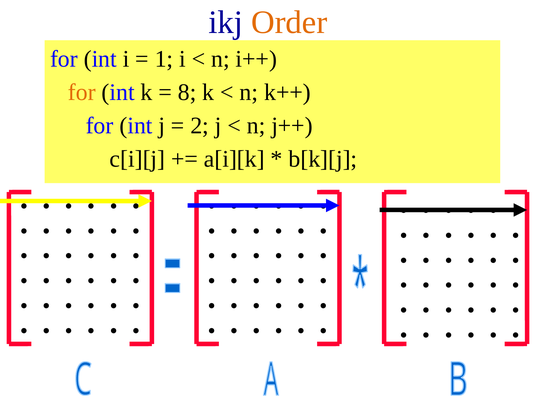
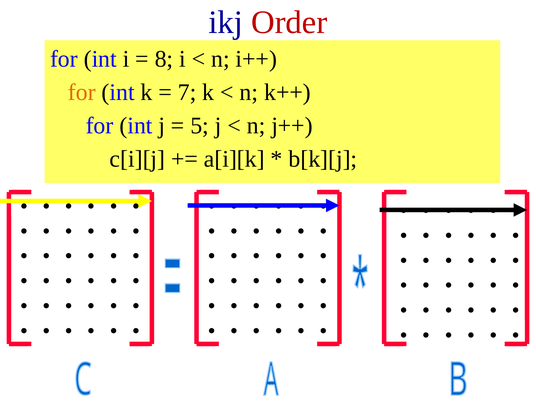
Order colour: orange -> red
1: 1 -> 8
8: 8 -> 7
2: 2 -> 5
